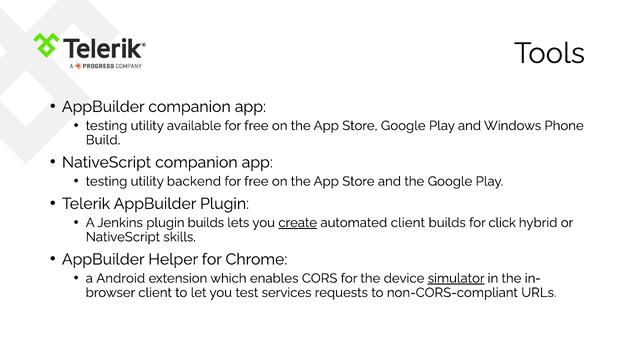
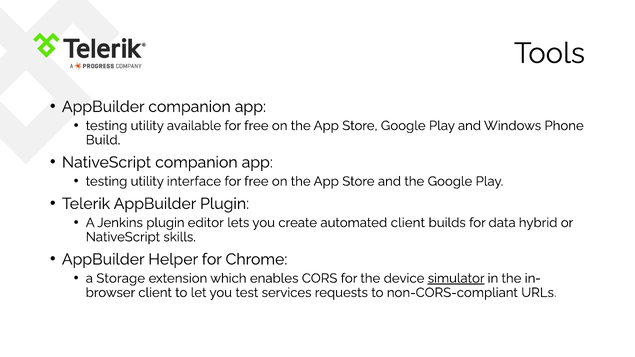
backend: backend -> interface
plugin builds: builds -> editor
create underline: present -> none
click: click -> data
Android: Android -> Storage
